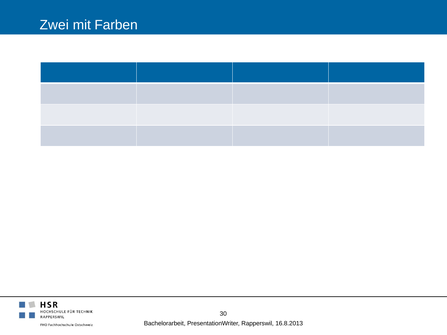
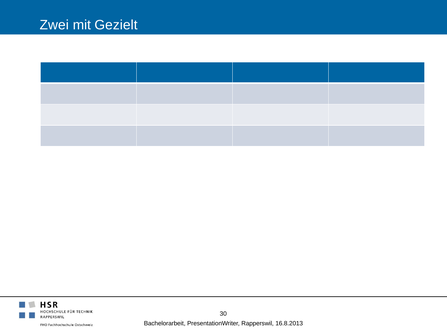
Farben: Farben -> Gezielt
